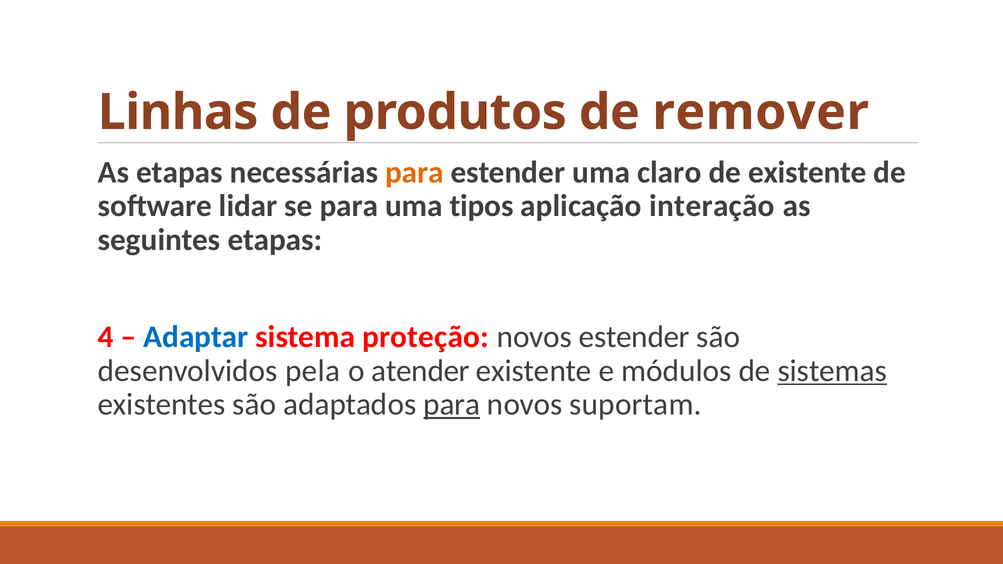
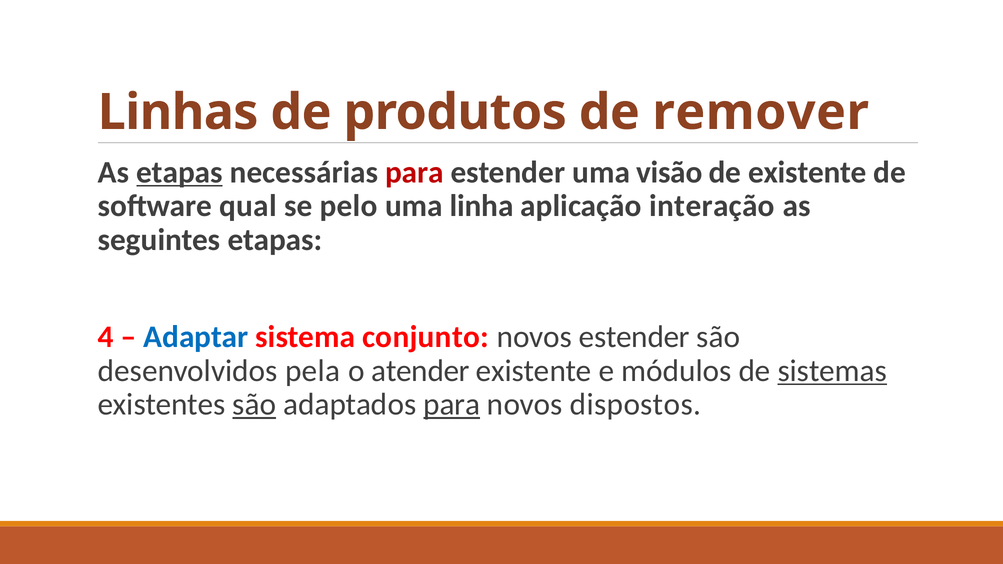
etapas at (179, 172) underline: none -> present
para at (415, 172) colour: orange -> red
claro: claro -> visão
lidar: lidar -> qual
se para: para -> pelo
tipos: tipos -> linha
proteção: proteção -> conjunto
são at (254, 405) underline: none -> present
suportam: suportam -> dispostos
